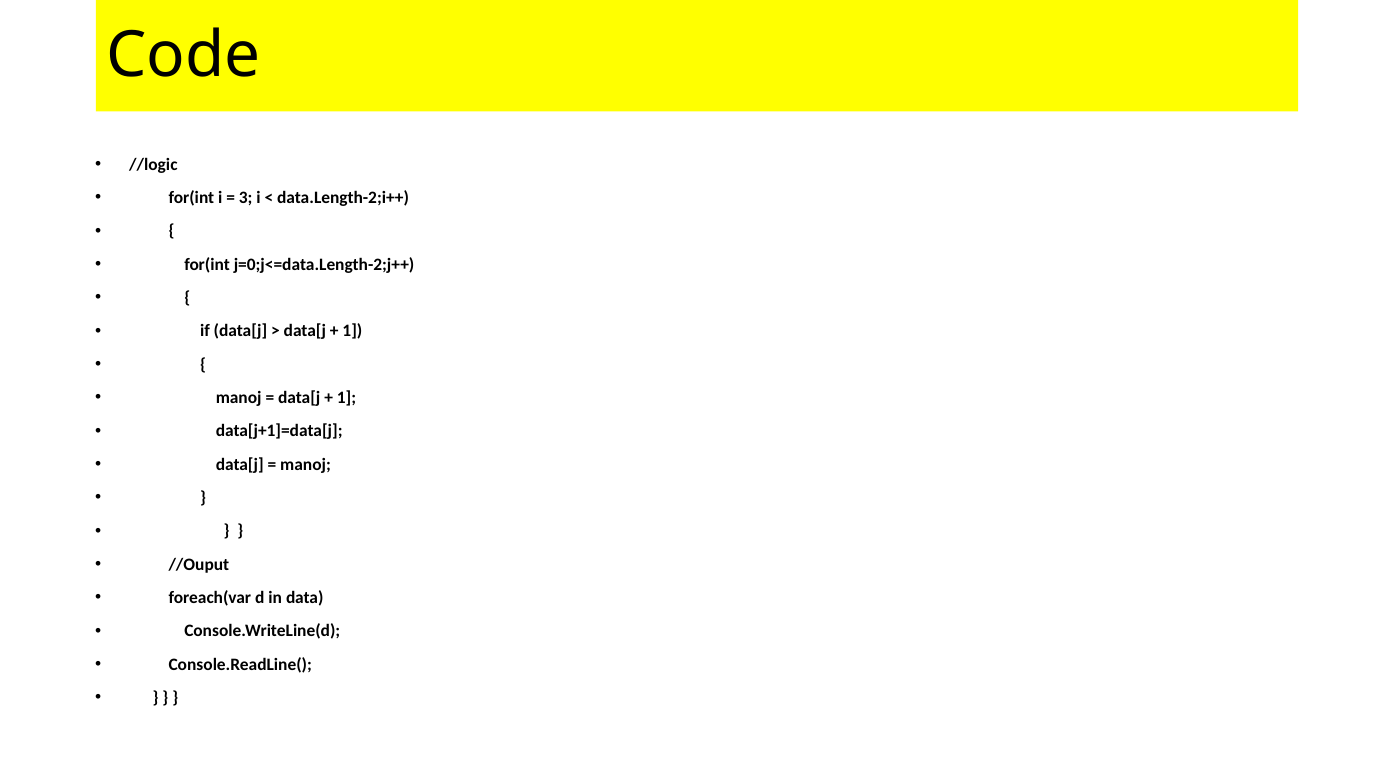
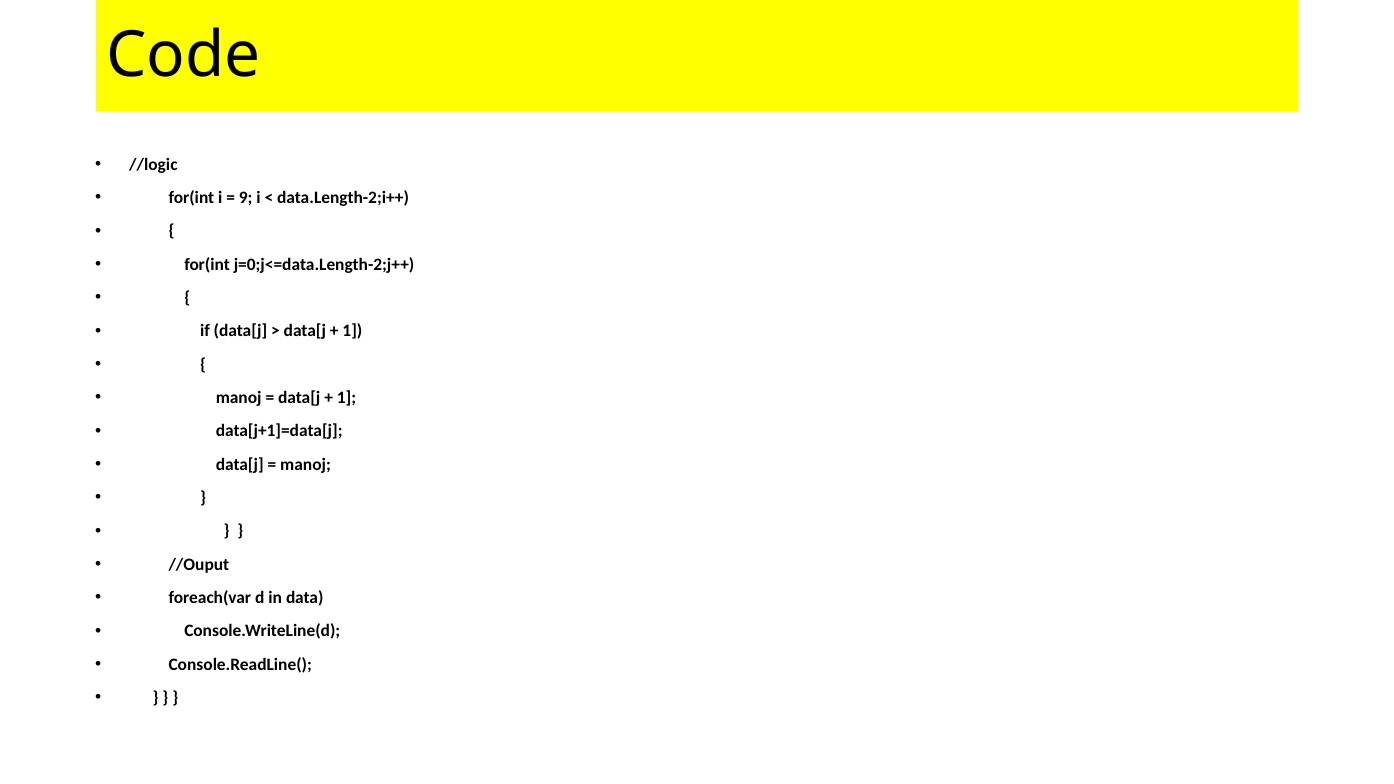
3: 3 -> 9
